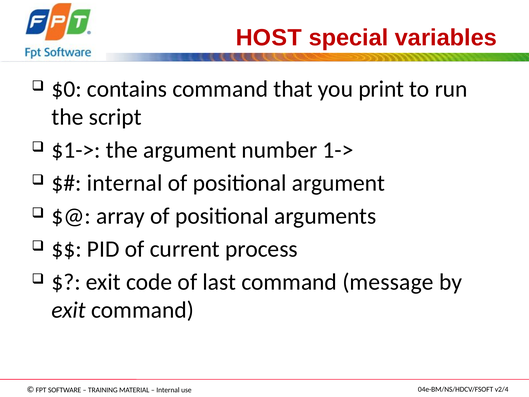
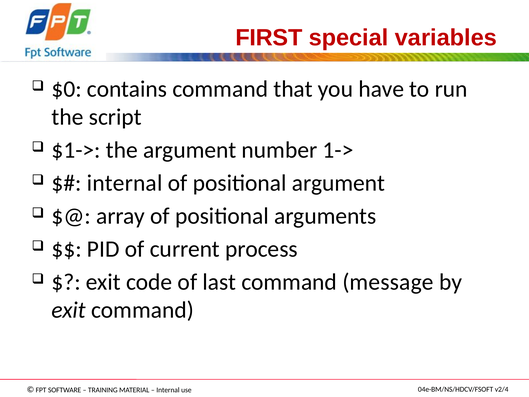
HOST: HOST -> FIRST
print: print -> have
